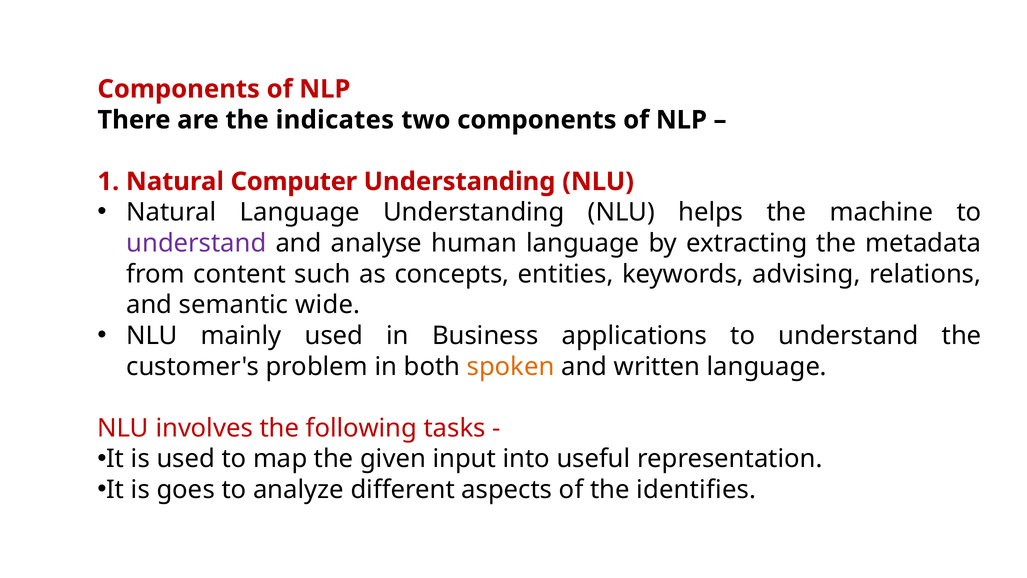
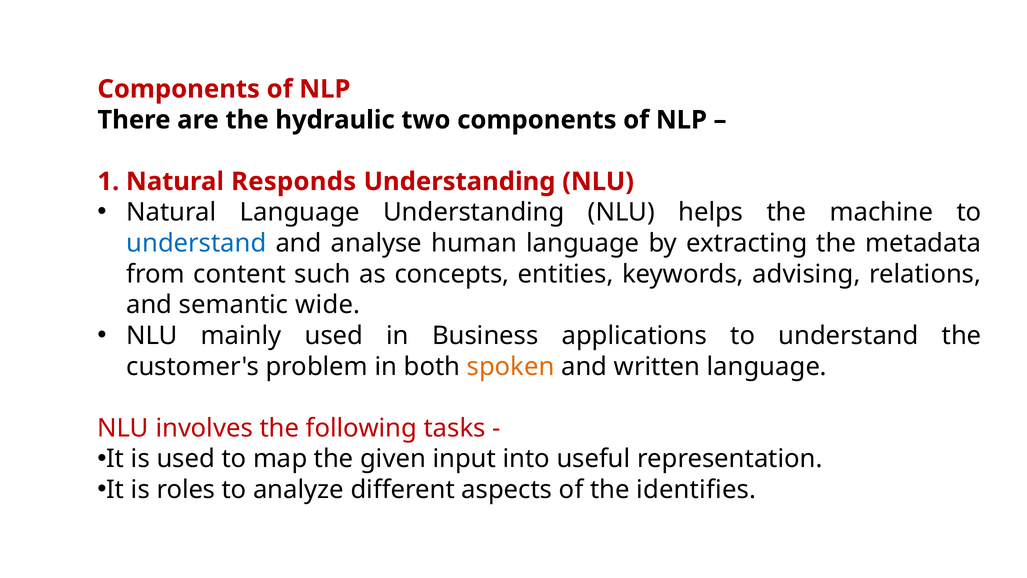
indicates: indicates -> hydraulic
Computer: Computer -> Responds
understand at (196, 243) colour: purple -> blue
goes: goes -> roles
